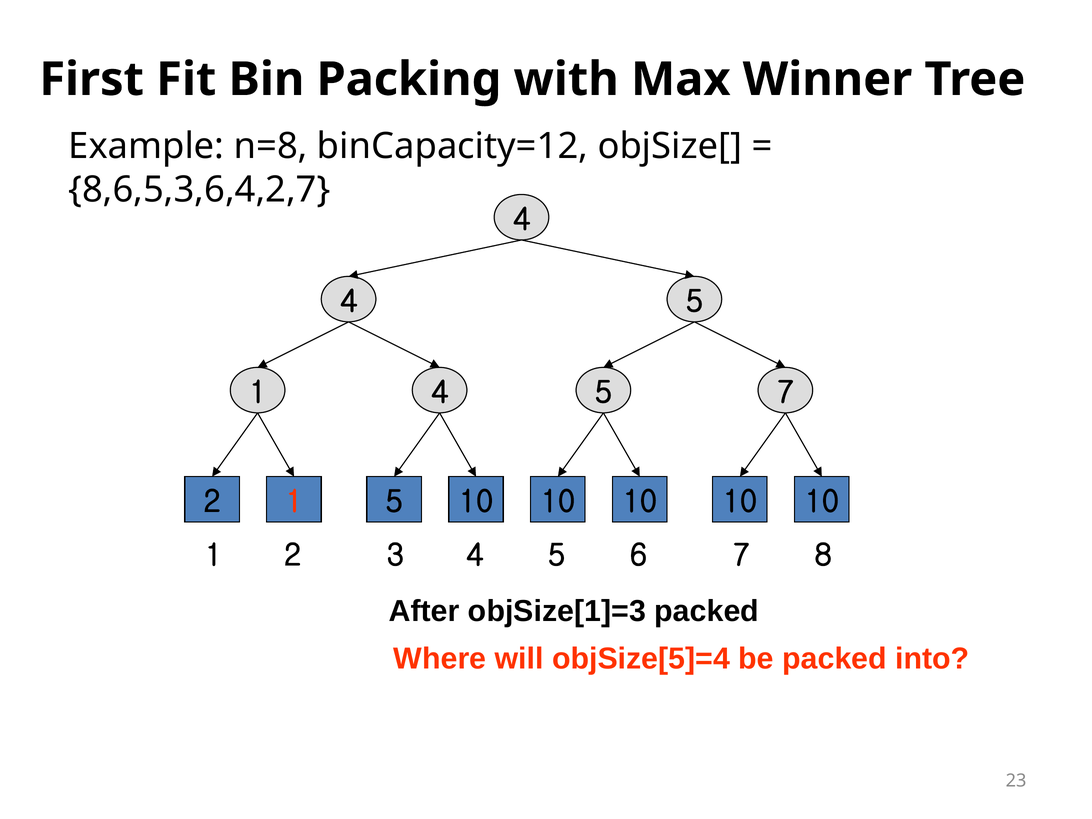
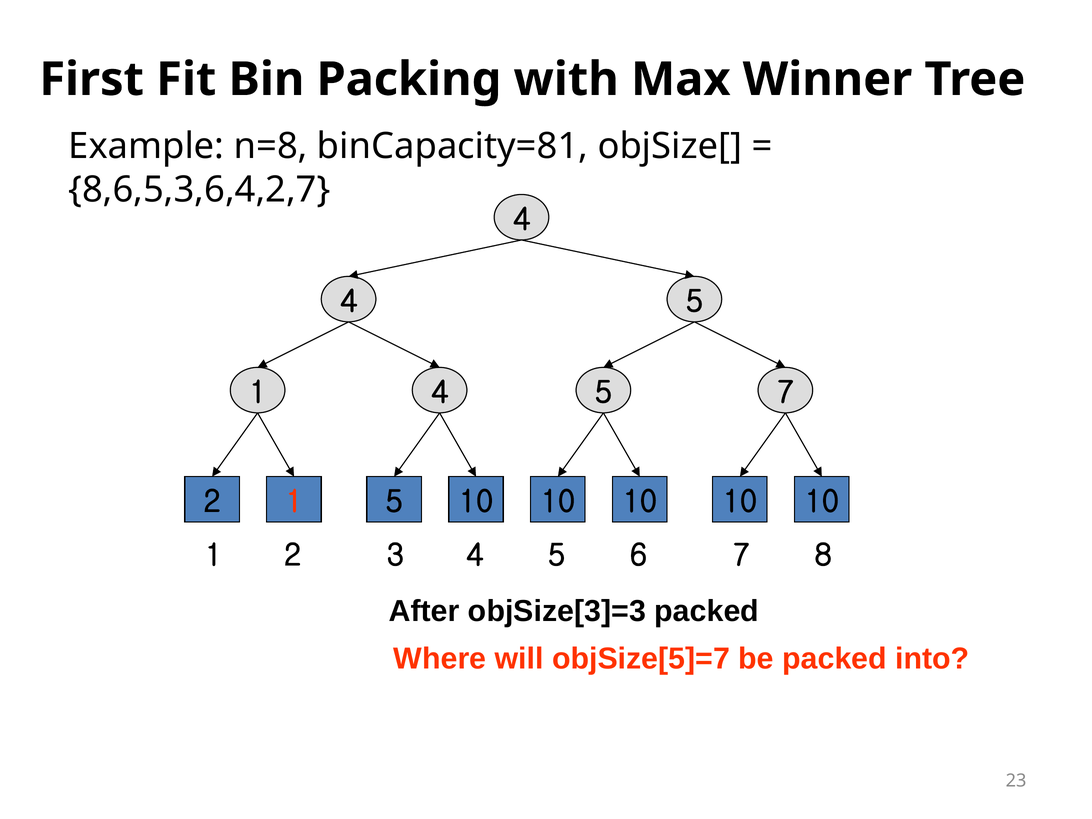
binCapacity=12: binCapacity=12 -> binCapacity=81
objSize[1]=3: objSize[1]=3 -> objSize[3]=3
objSize[5]=4: objSize[5]=4 -> objSize[5]=7
